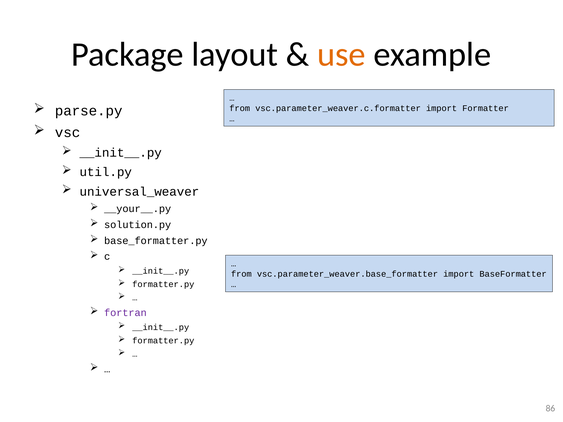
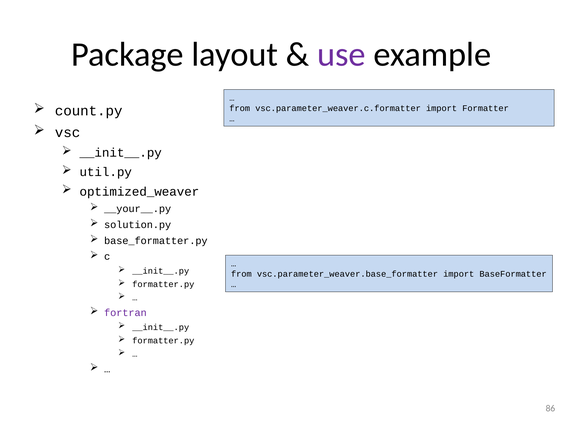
use colour: orange -> purple
parse.py: parse.py -> count.py
universal_weaver: universal_weaver -> optimized_weaver
